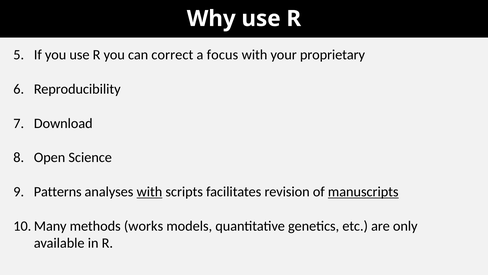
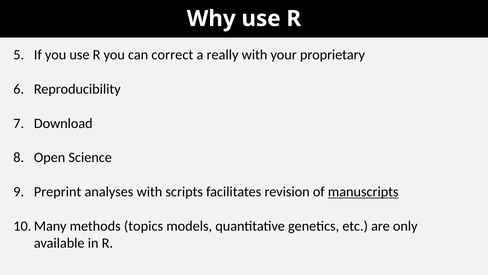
focus: focus -> really
Patterns: Patterns -> Preprint
with at (149, 192) underline: present -> none
works: works -> topics
